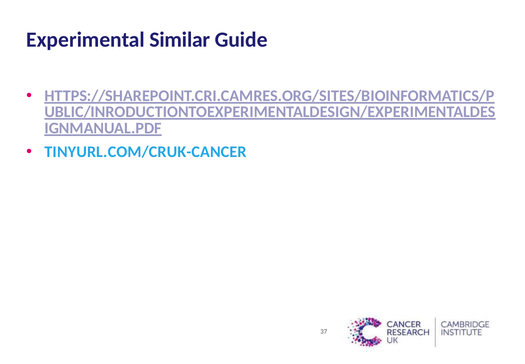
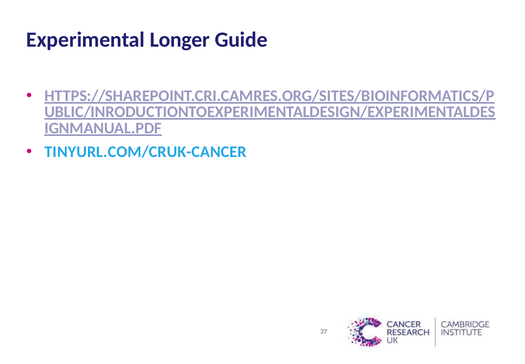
Similar: Similar -> Longer
